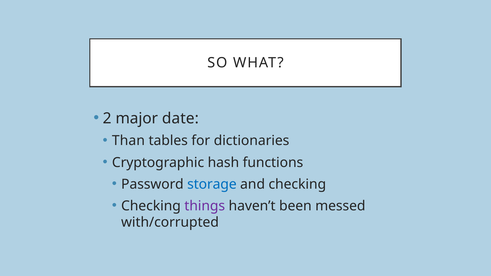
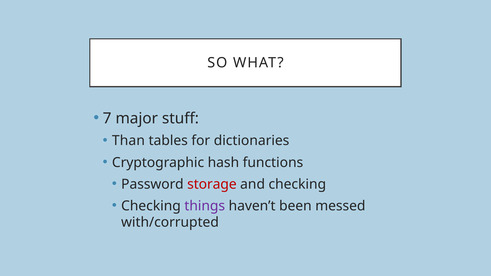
2: 2 -> 7
date: date -> stuff
storage colour: blue -> red
